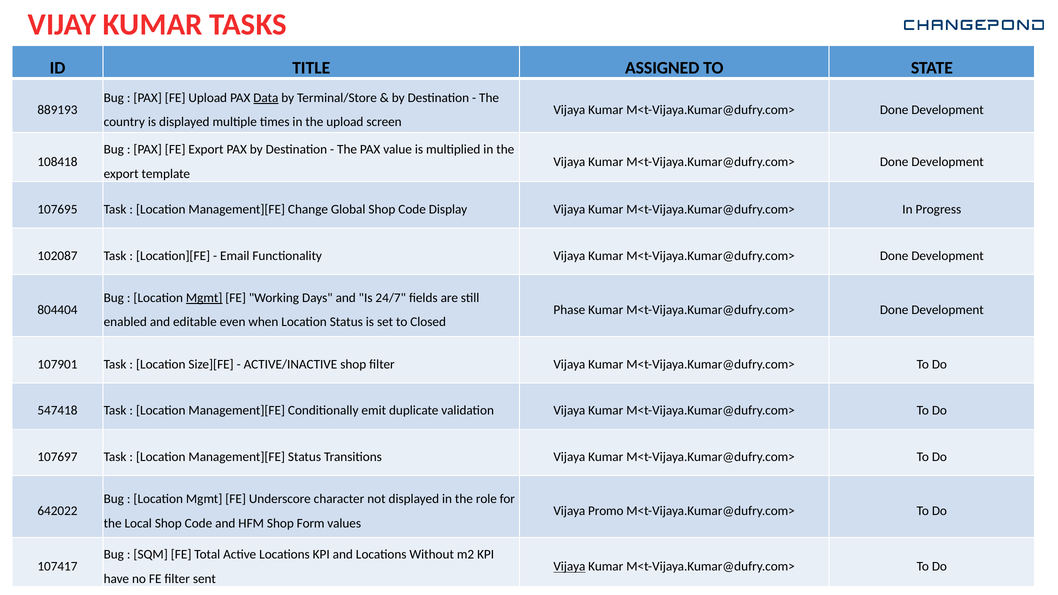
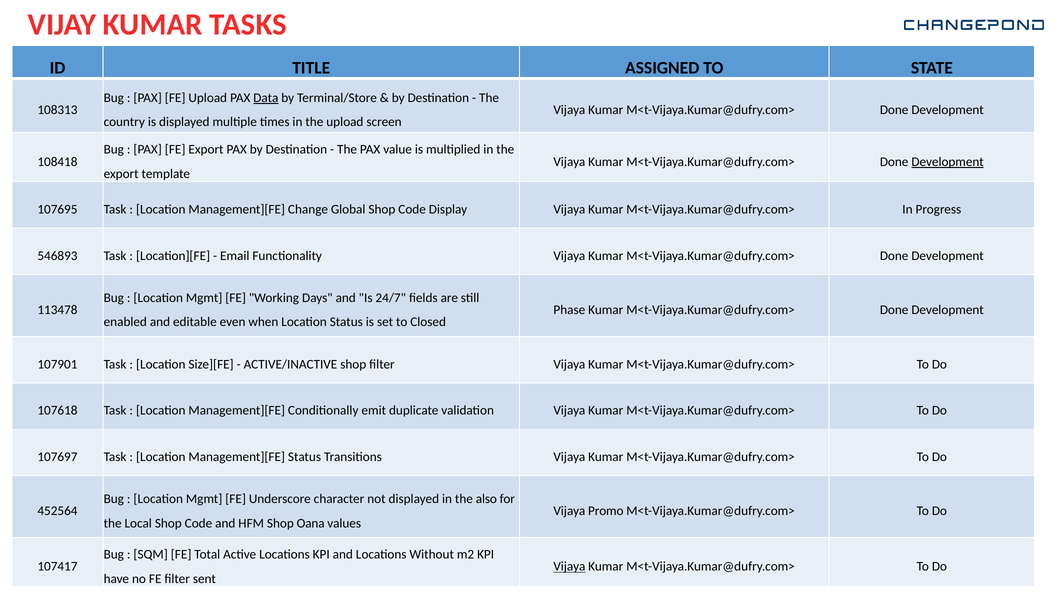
889193: 889193 -> 108313
Development at (948, 162) underline: none -> present
102087: 102087 -> 546893
Mgmt at (204, 298) underline: present -> none
804404: 804404 -> 113478
547418: 547418 -> 107618
role: role -> also
642022: 642022 -> 452564
Form: Form -> Oana
